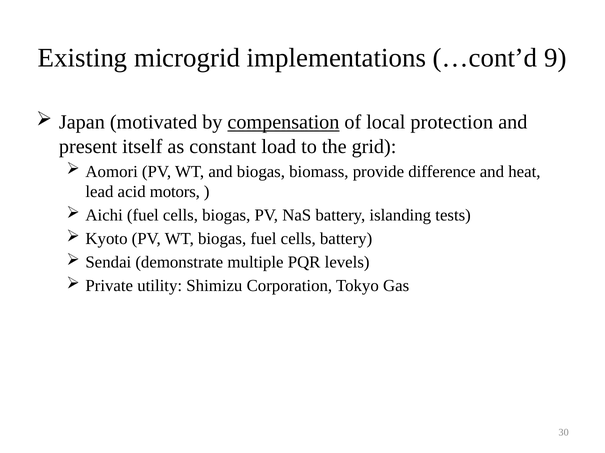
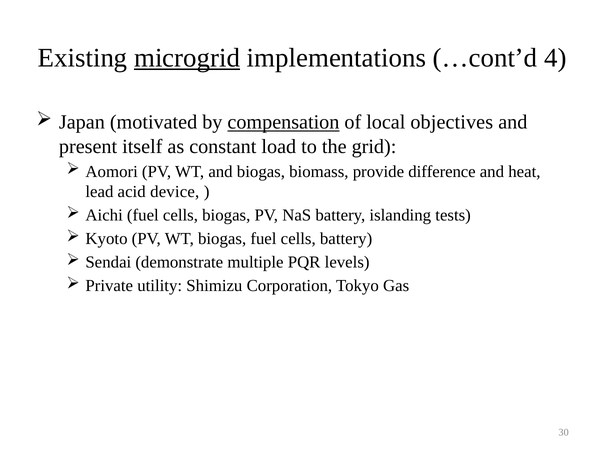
microgrid underline: none -> present
9: 9 -> 4
protection: protection -> objectives
motors: motors -> device
